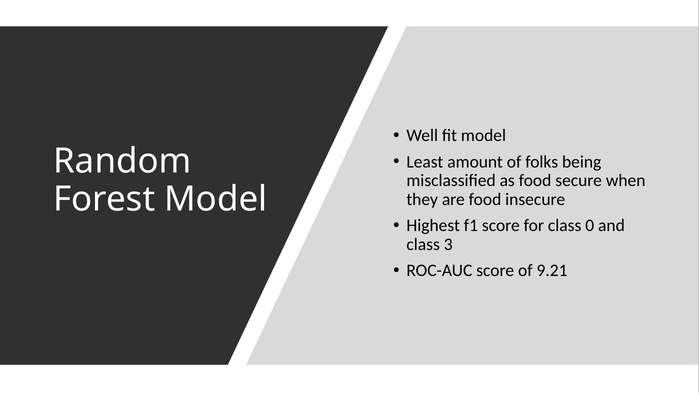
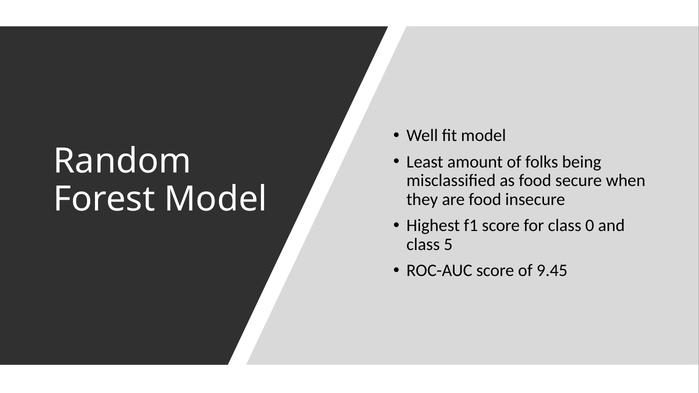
3: 3 -> 5
9.21: 9.21 -> 9.45
